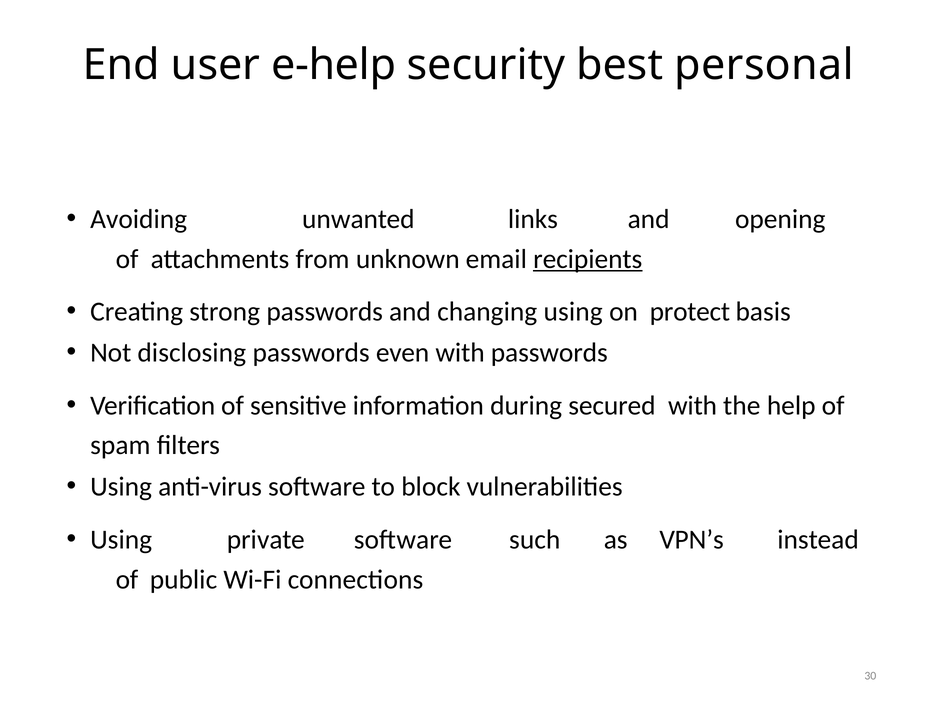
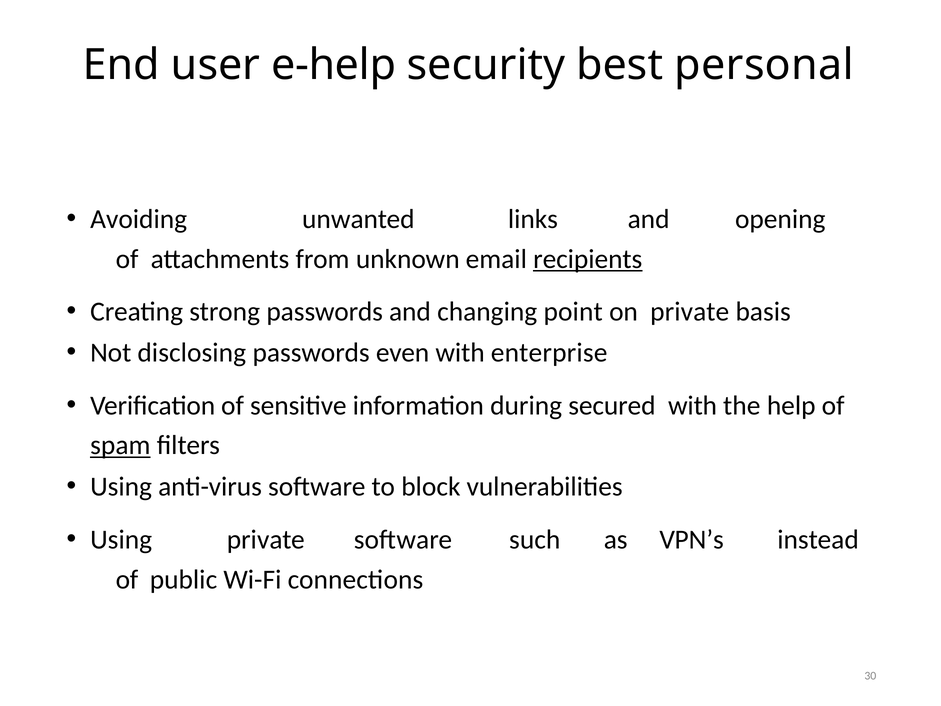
changing using: using -> point
on protect: protect -> private
with passwords: passwords -> enterprise
spam underline: none -> present
